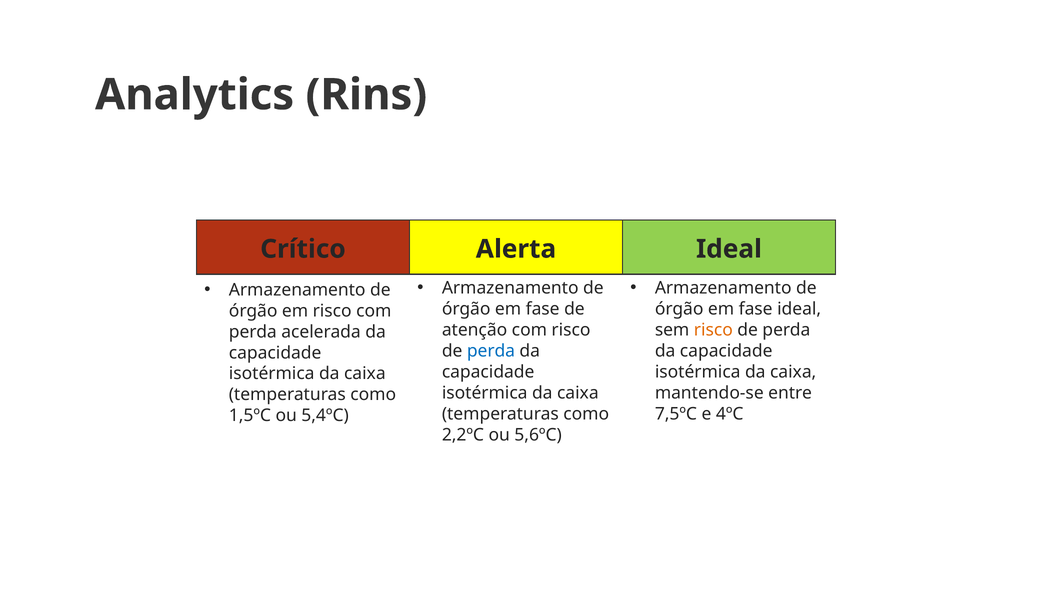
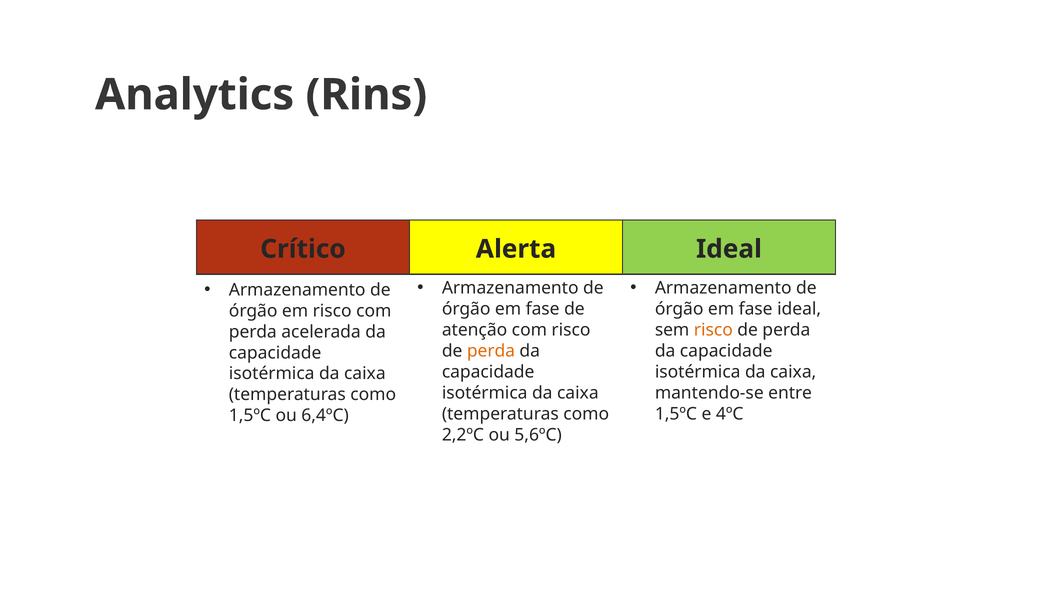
perda at (491, 351) colour: blue -> orange
7,5ºC at (676, 414): 7,5ºC -> 1,5ºC
5,4ºC: 5,4ºC -> 6,4ºC
